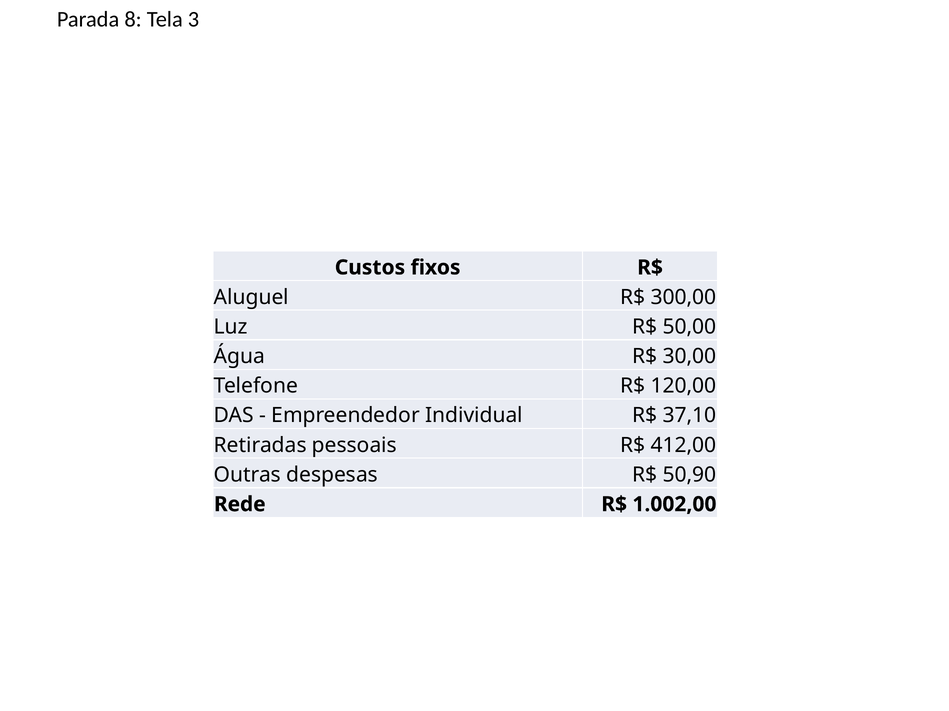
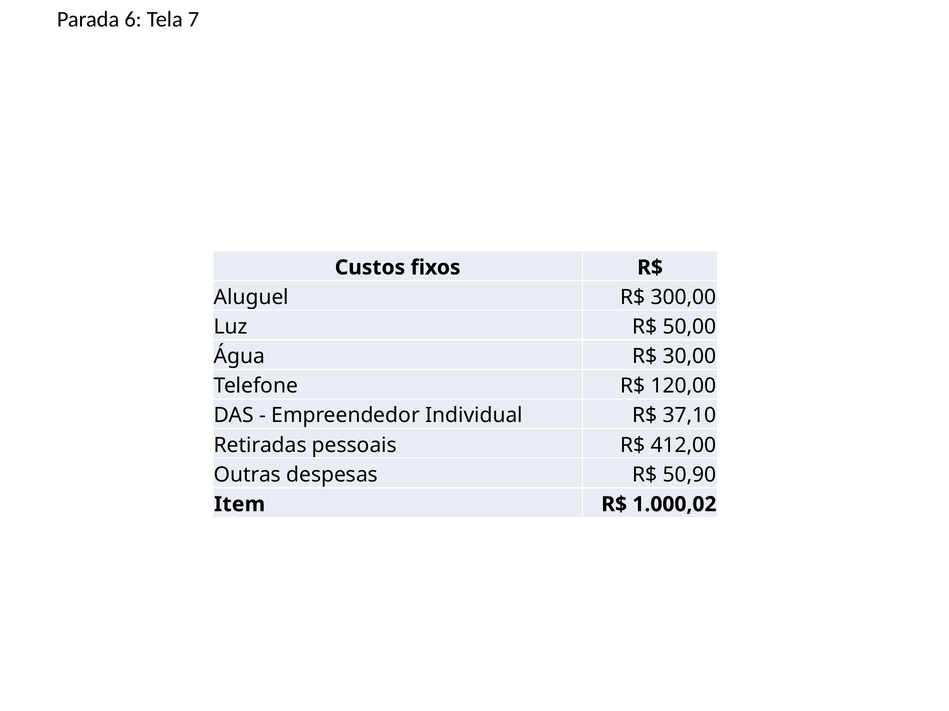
8: 8 -> 6
3: 3 -> 7
Rede: Rede -> Item
1.002,00: 1.002,00 -> 1.000,02
